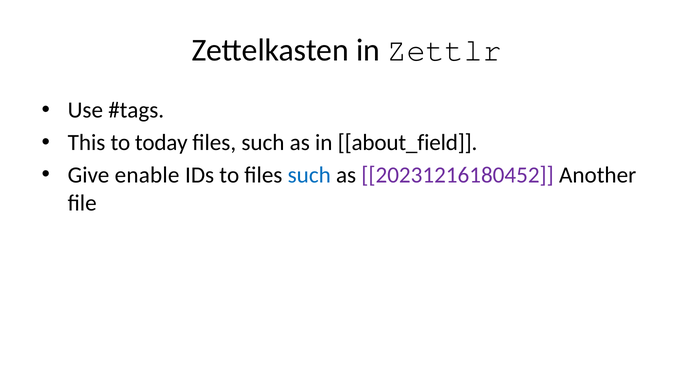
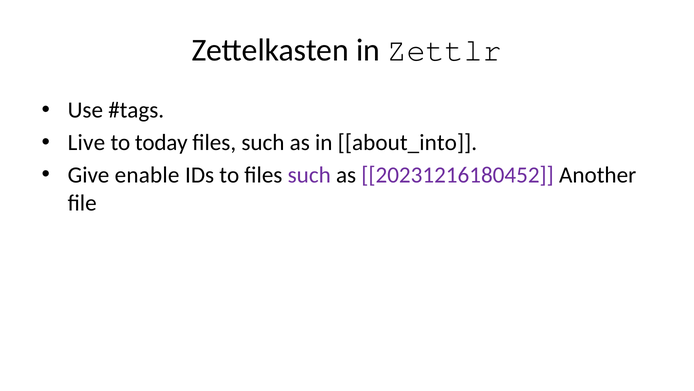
This: This -> Live
about_field: about_field -> about_into
such at (309, 175) colour: blue -> purple
